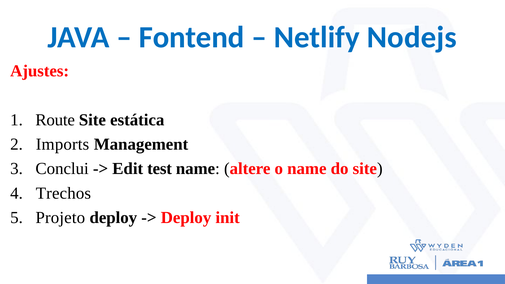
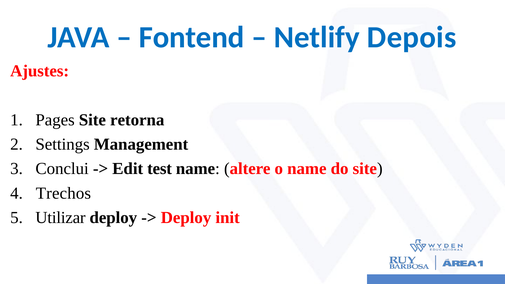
Nodejs: Nodejs -> Depois
Route: Route -> Pages
estática: estática -> retorna
Imports: Imports -> Settings
Projeto: Projeto -> Utilizar
